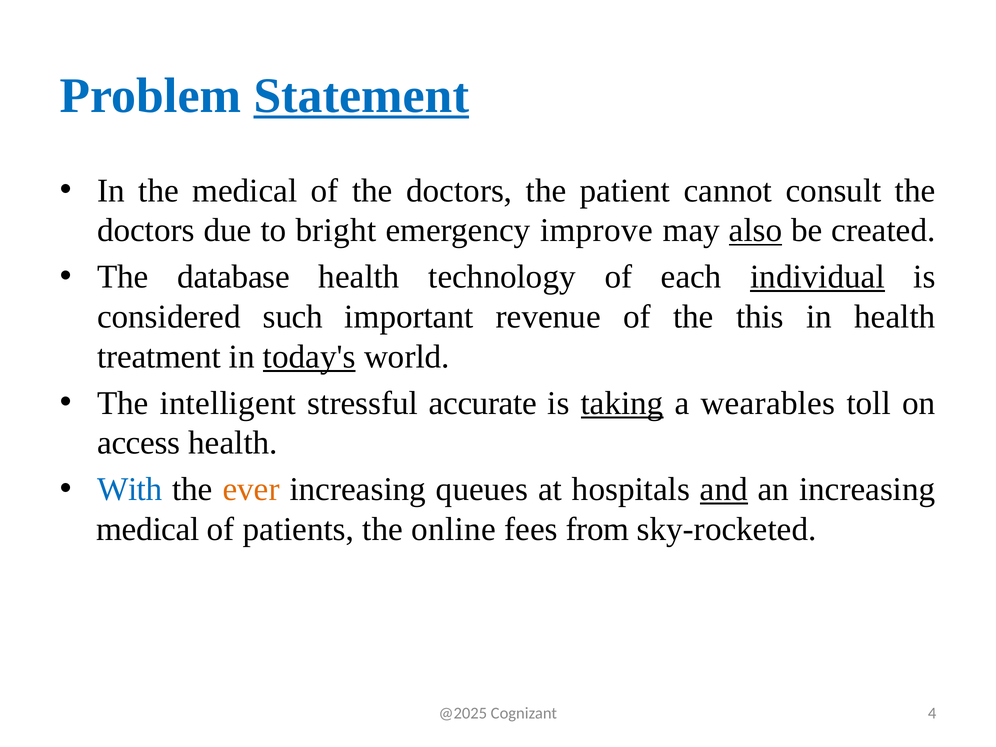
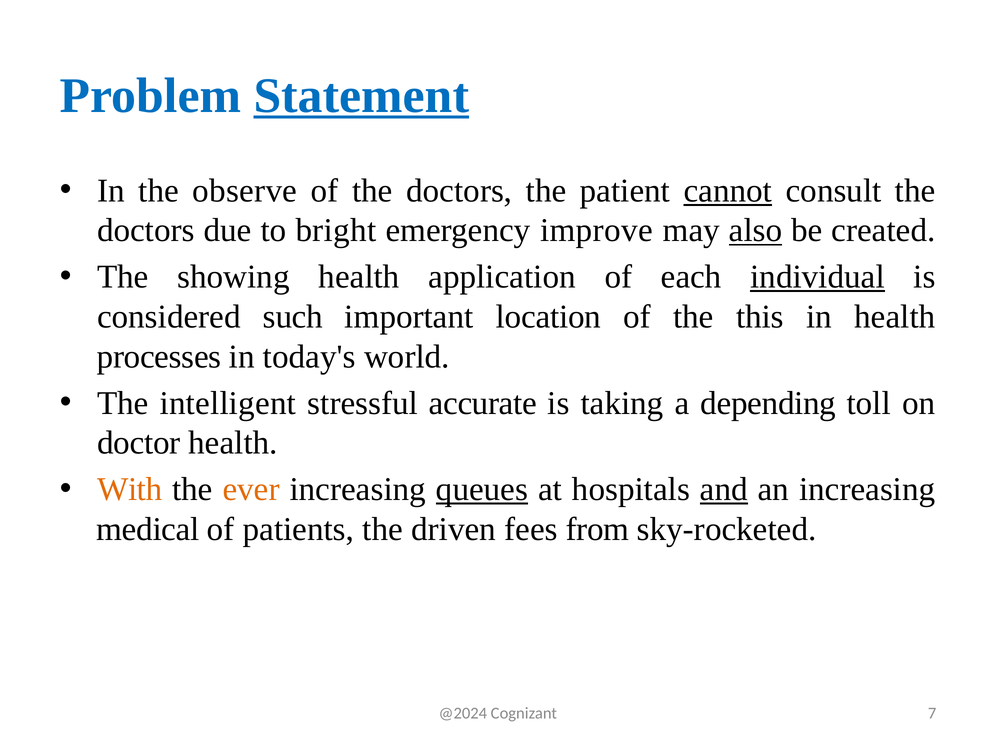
the medical: medical -> observe
cannot underline: none -> present
database: database -> showing
technology: technology -> application
revenue: revenue -> location
treatment: treatment -> processes
today's underline: present -> none
taking underline: present -> none
wearables: wearables -> depending
access: access -> doctor
With colour: blue -> orange
queues underline: none -> present
online: online -> driven
@2025: @2025 -> @2024
4: 4 -> 7
